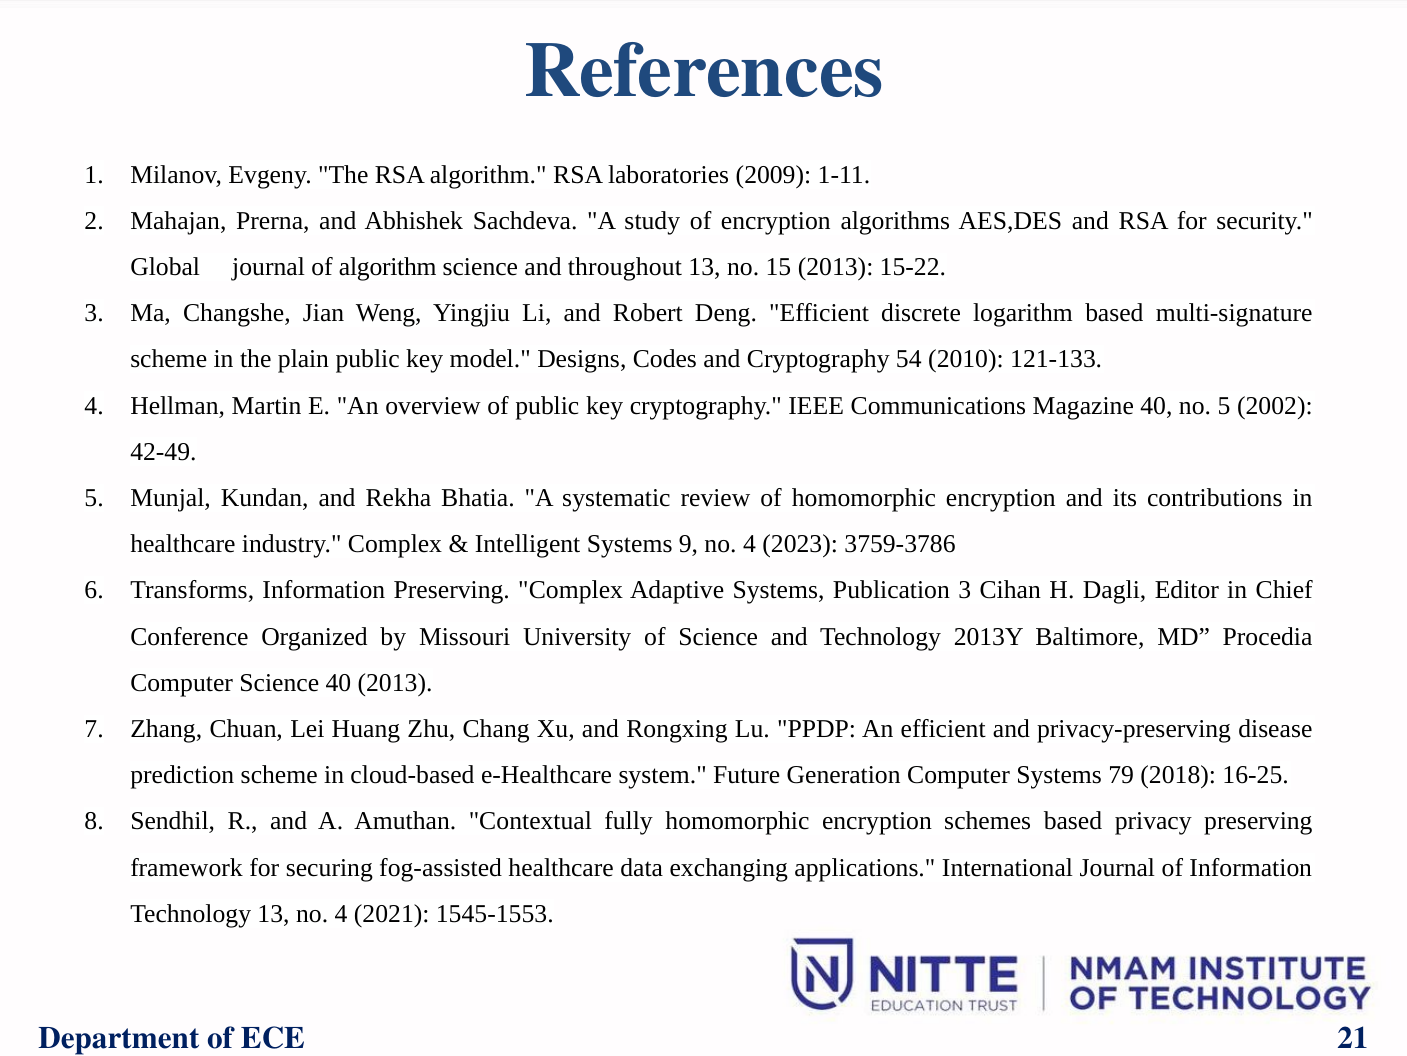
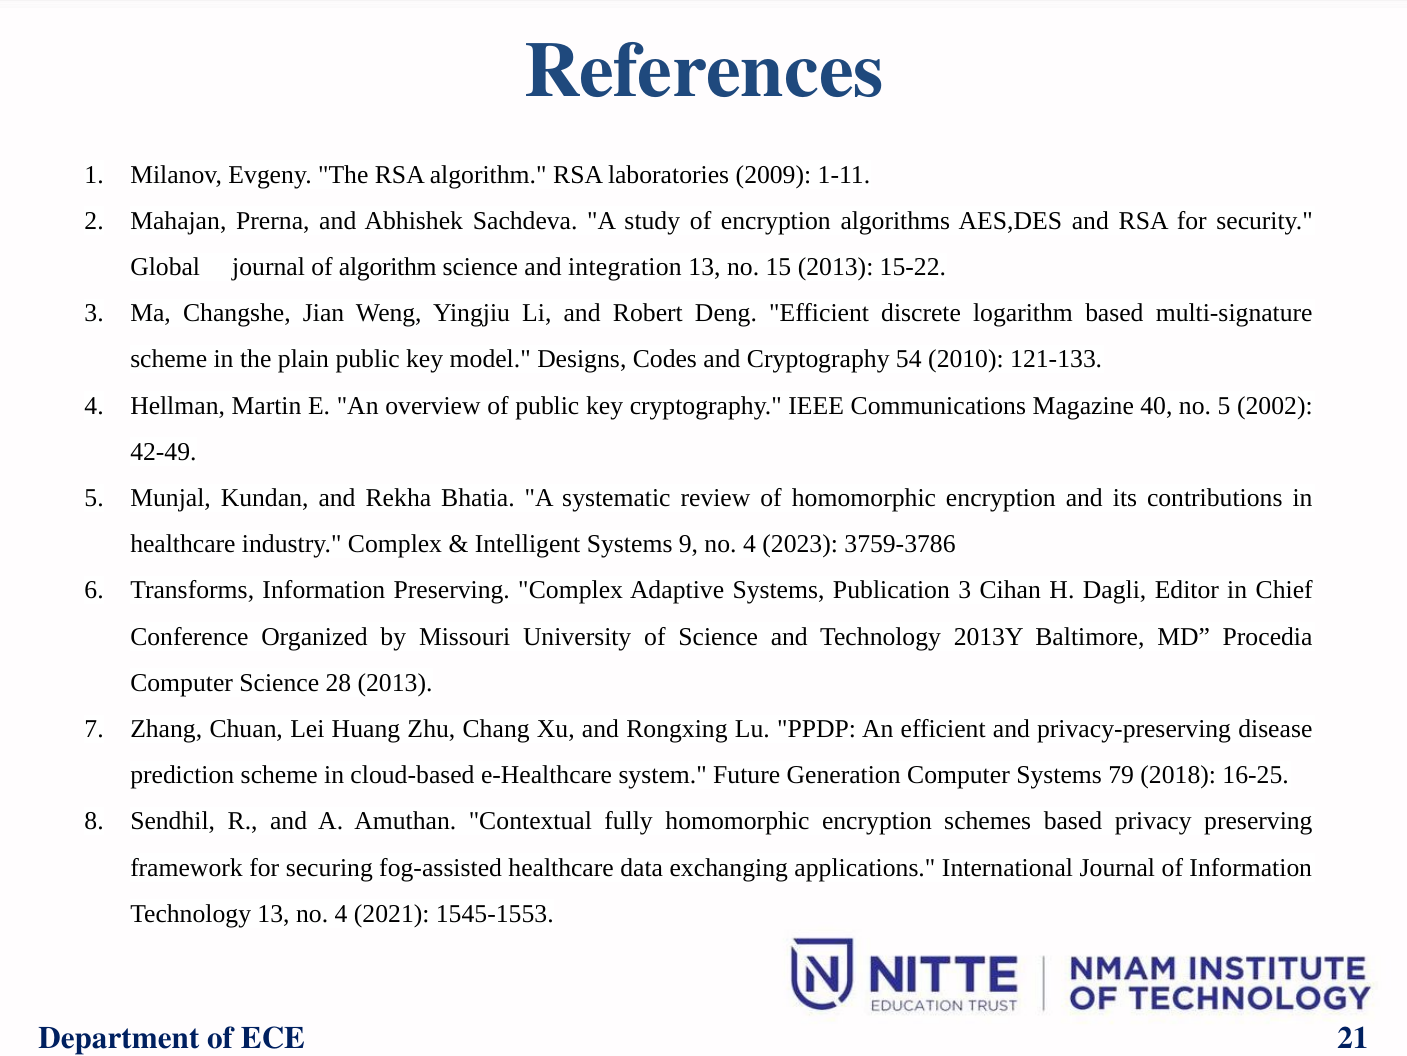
throughout: throughout -> integration
Science 40: 40 -> 28
